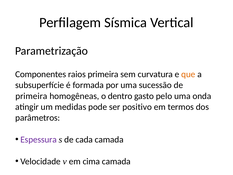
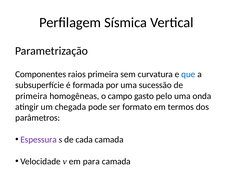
que colour: orange -> blue
dentro: dentro -> campo
medidas: medidas -> chegada
positivo: positivo -> formato
cima: cima -> para
